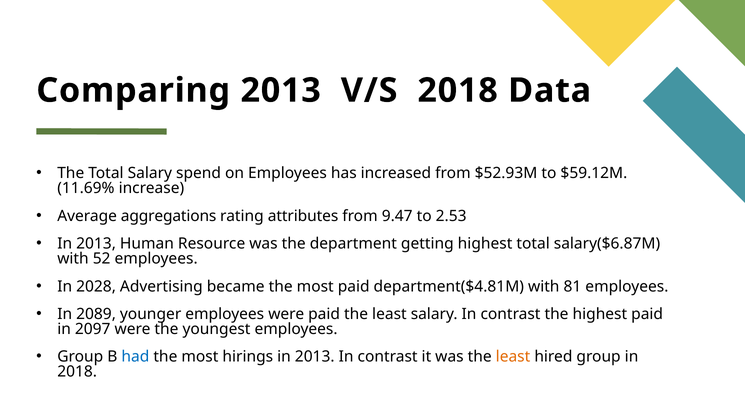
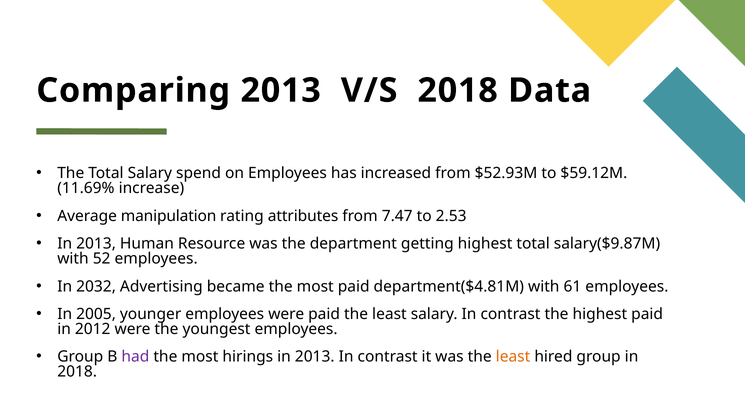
aggregations: aggregations -> manipulation
9.47: 9.47 -> 7.47
salary($6.87M: salary($6.87M -> salary($9.87M
2028: 2028 -> 2032
81: 81 -> 61
2089: 2089 -> 2005
2097: 2097 -> 2012
had colour: blue -> purple
